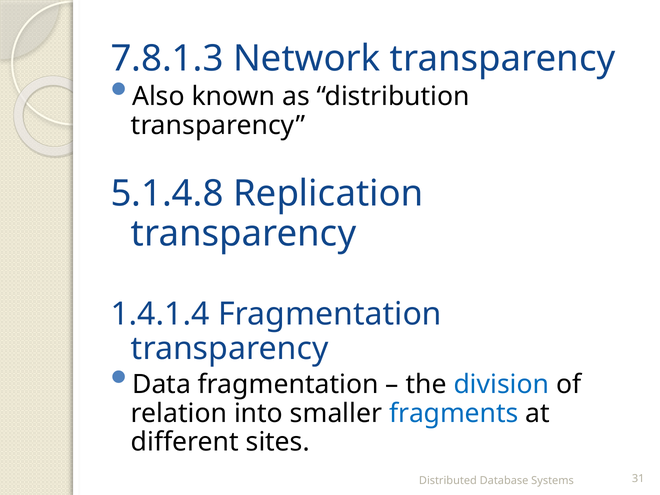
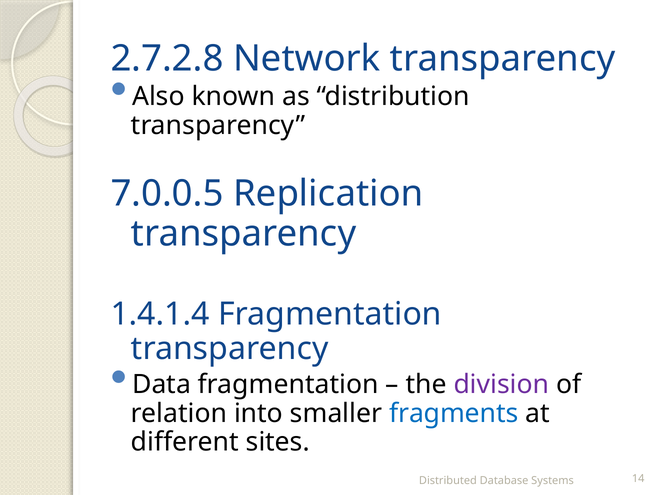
7.8.1.3: 7.8.1.3 -> 2.7.2.8
5.1.4.8: 5.1.4.8 -> 7.0.0.5
division colour: blue -> purple
31: 31 -> 14
